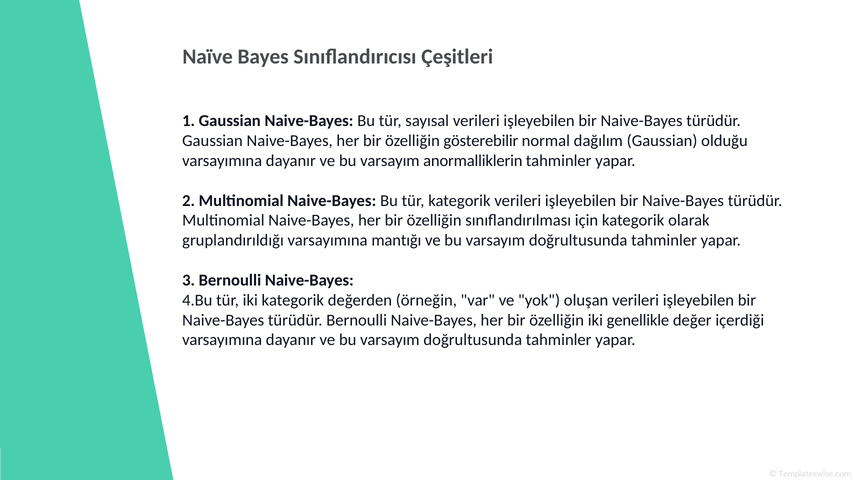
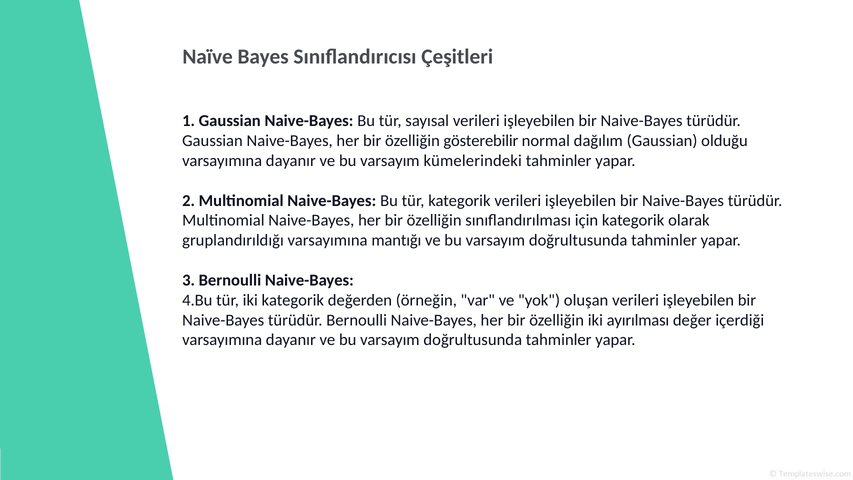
anormalliklerin: anormalliklerin -> kümelerindeki
genellikle: genellikle -> ayırılması
